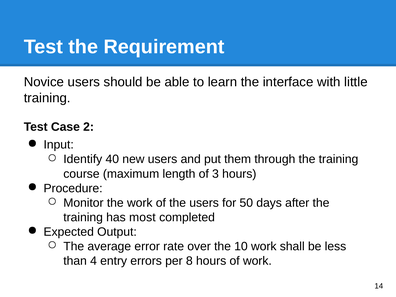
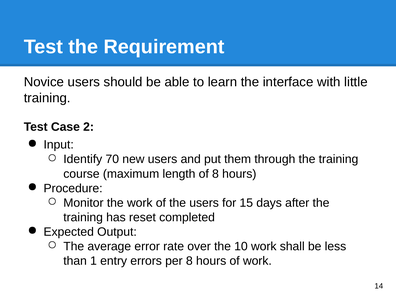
40: 40 -> 70
of 3: 3 -> 8
50: 50 -> 15
most: most -> reset
4: 4 -> 1
